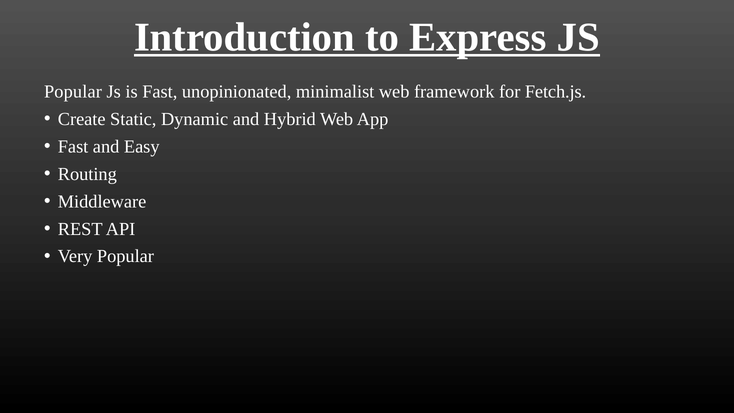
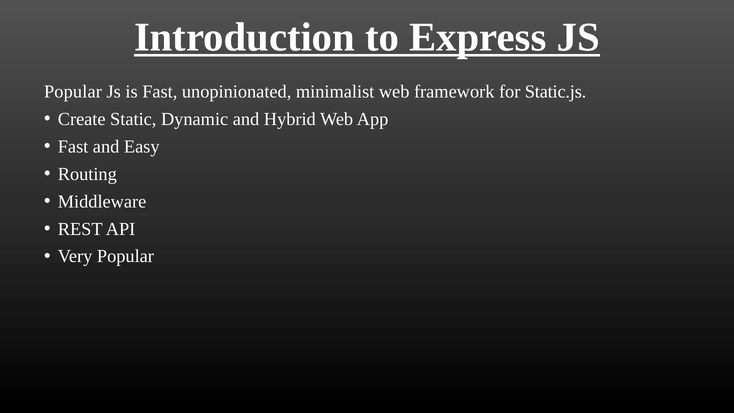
Fetch.js: Fetch.js -> Static.js
